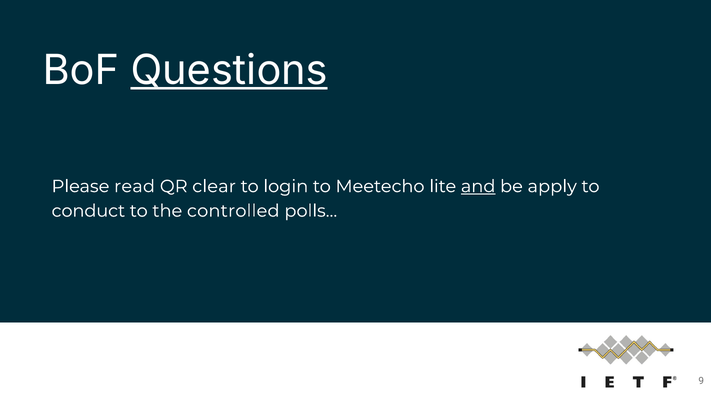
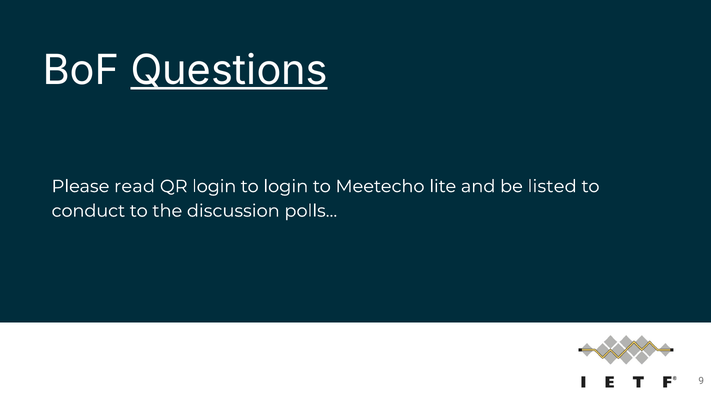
QR clear: clear -> login
and underline: present -> none
apply: apply -> listed
controlled: controlled -> discussion
